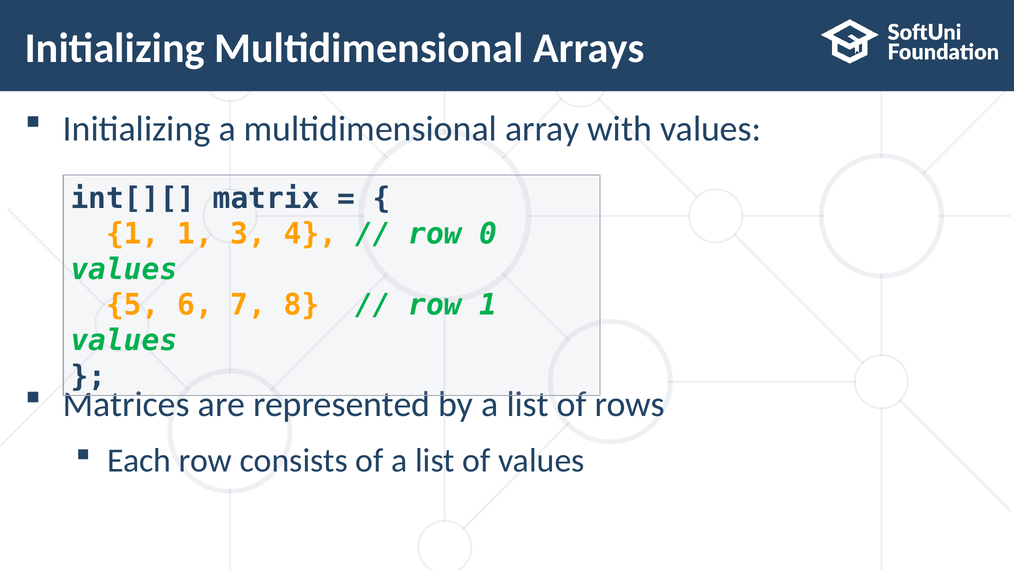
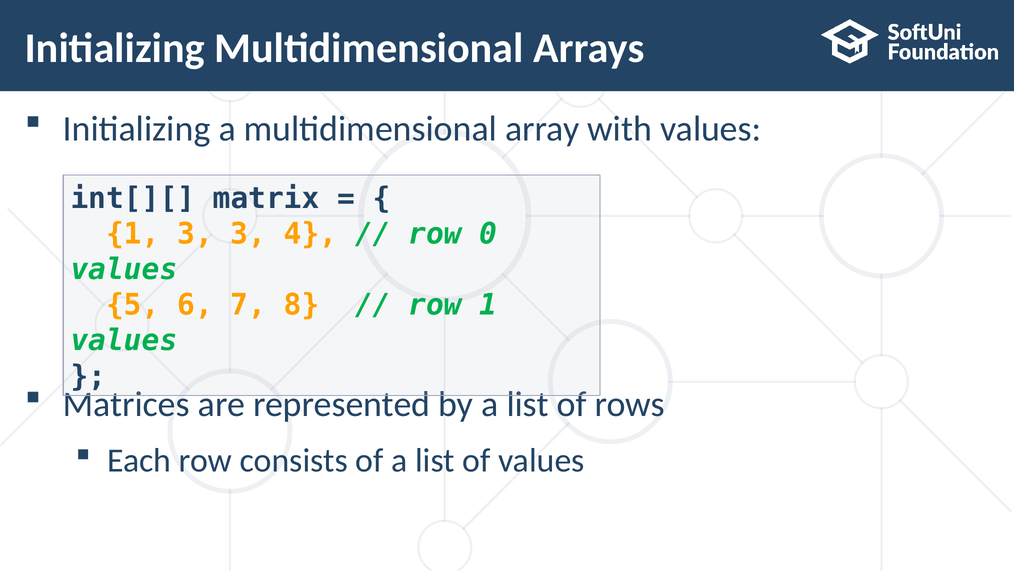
1 1: 1 -> 3
